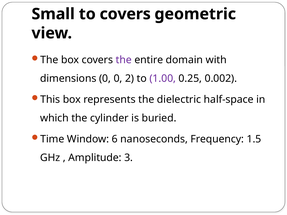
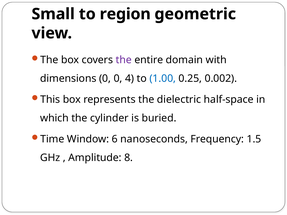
to covers: covers -> region
2: 2 -> 4
1.00 colour: purple -> blue
3: 3 -> 8
